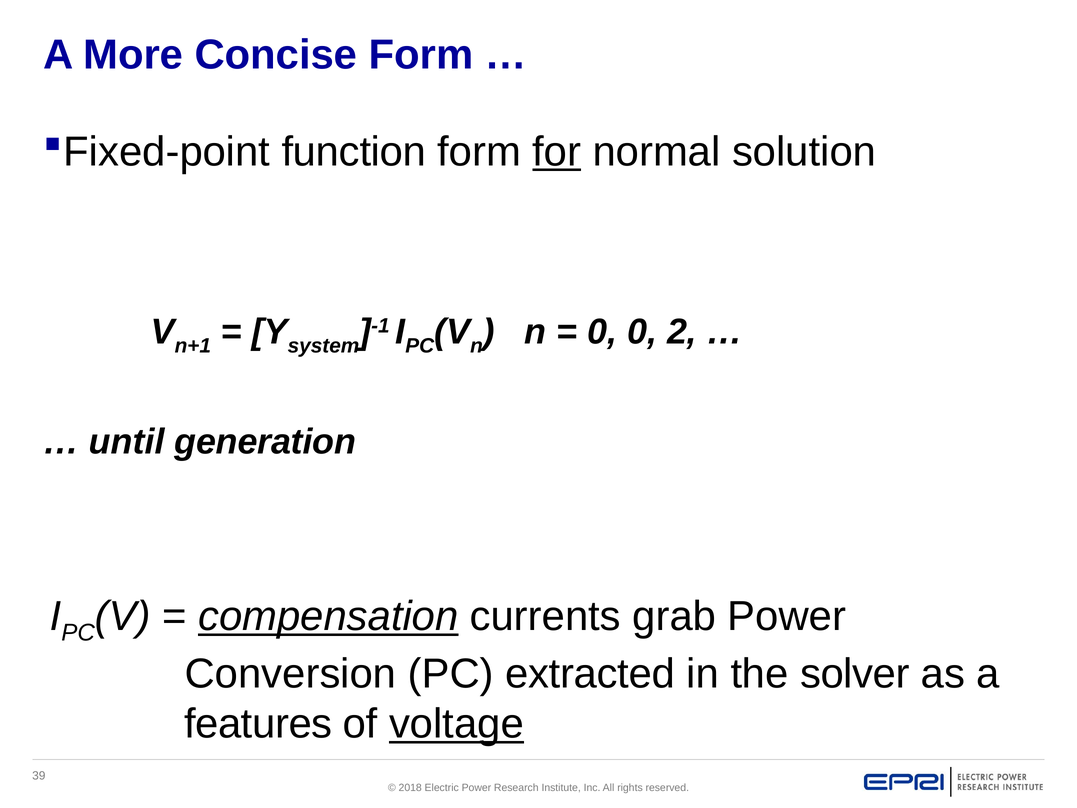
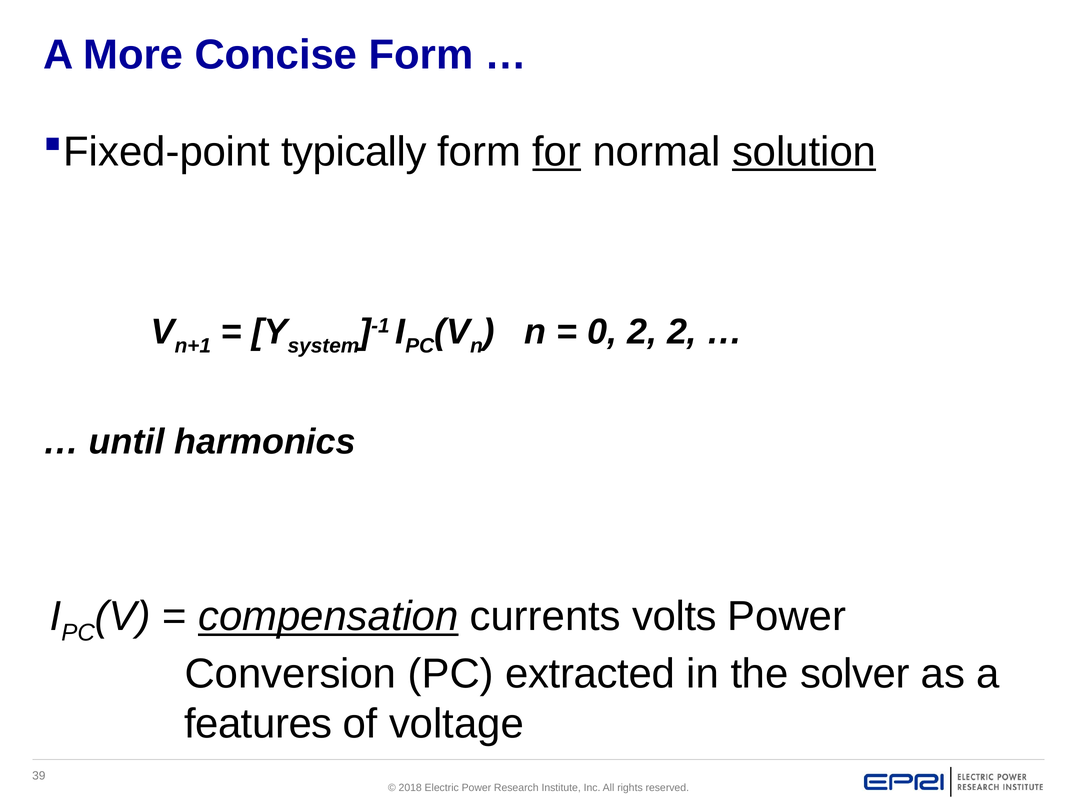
function: function -> typically
solution underline: none -> present
0 0: 0 -> 2
generation: generation -> harmonics
grab: grab -> volts
voltage underline: present -> none
